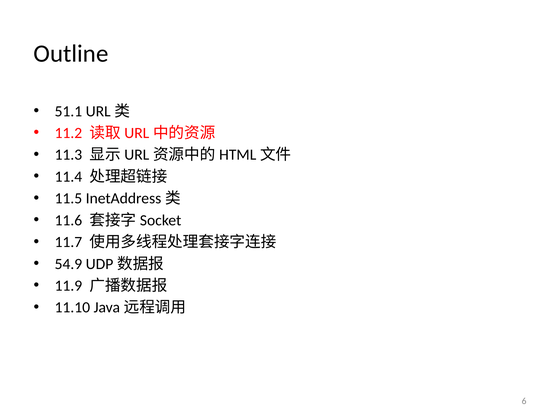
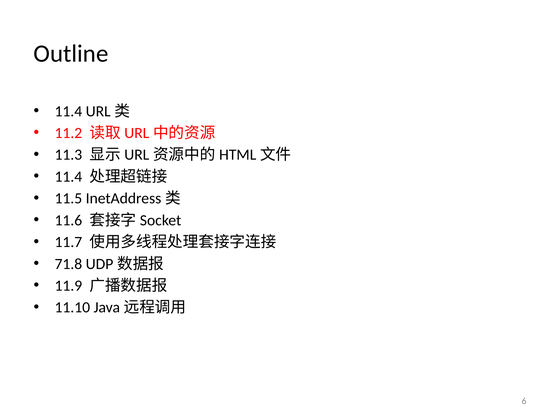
51.1 at (68, 111): 51.1 -> 11.4
54.9: 54.9 -> 71.8
